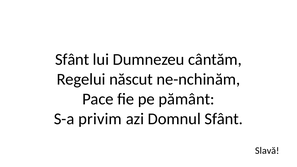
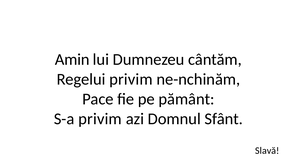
Sfânt at (72, 59): Sfânt -> Amin
Regelui născut: născut -> privim
